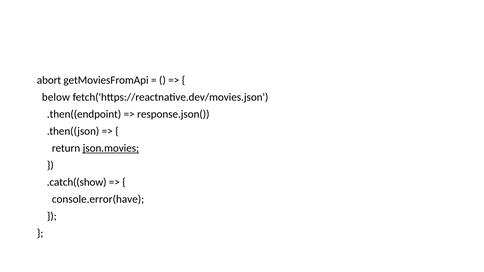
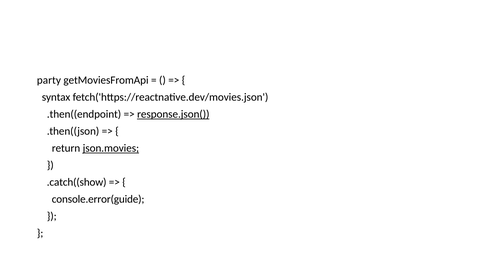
abort: abort -> party
below: below -> syntax
response.json( underline: none -> present
console.error(have: console.error(have -> console.error(guide
